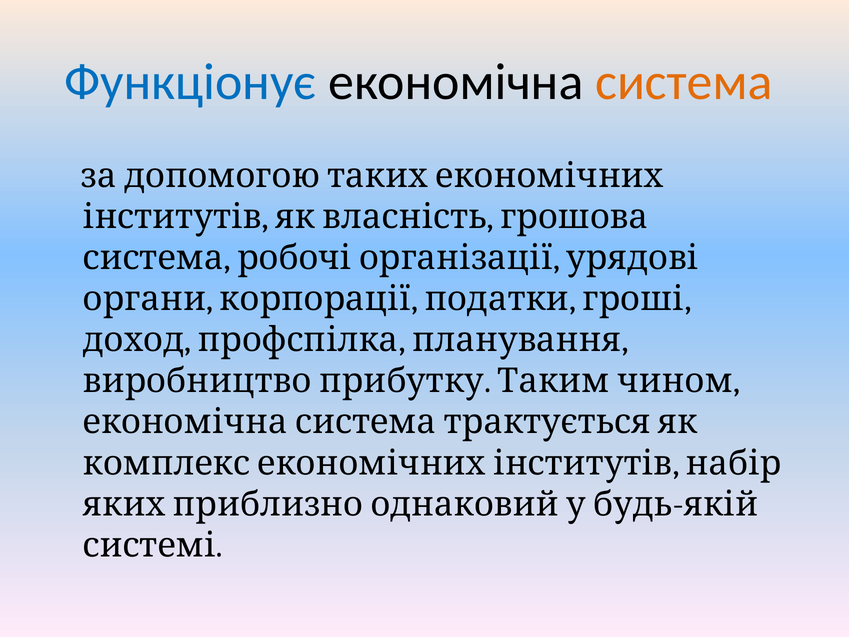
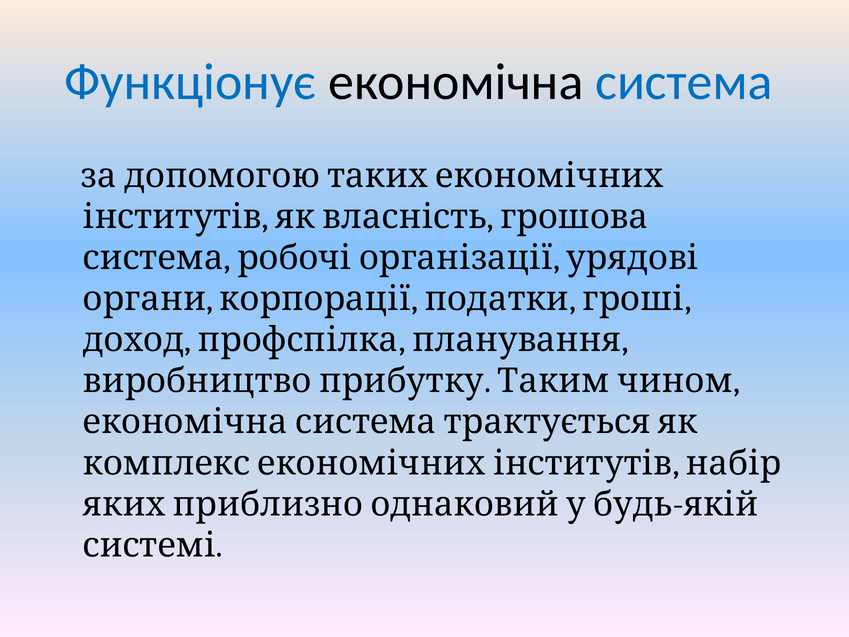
система at (684, 82) colour: orange -> blue
